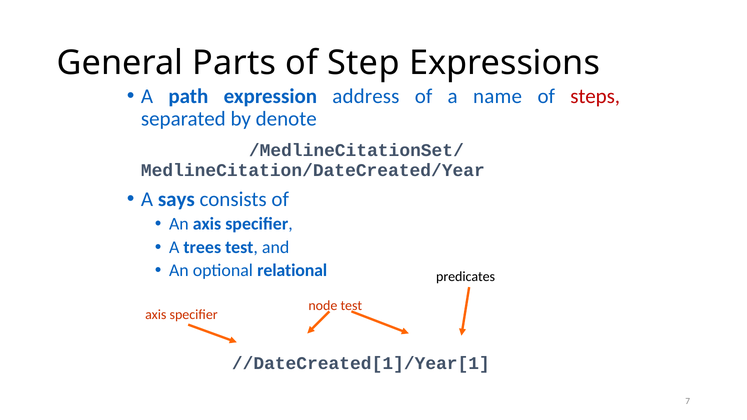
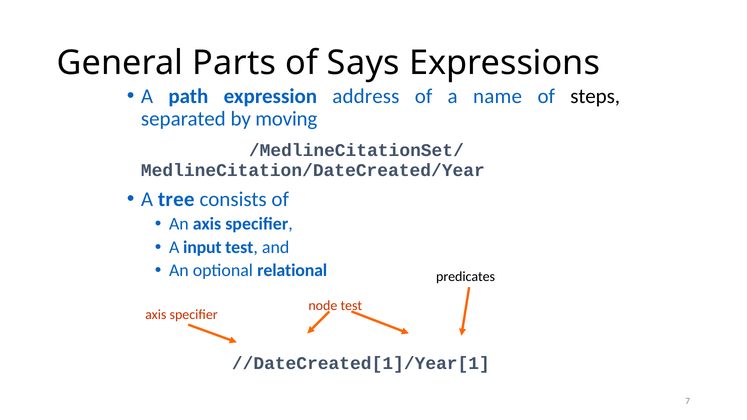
Step: Step -> Says
steps colour: red -> black
denote: denote -> moving
says: says -> tree
trees: trees -> input
